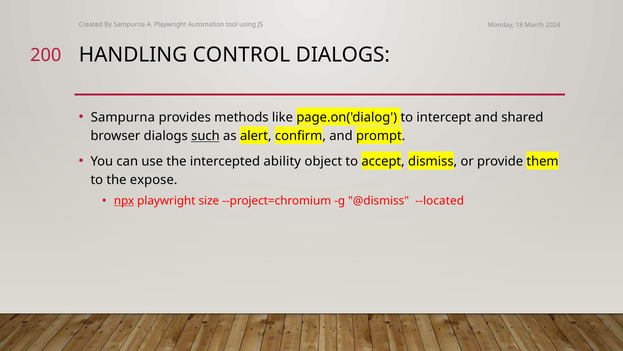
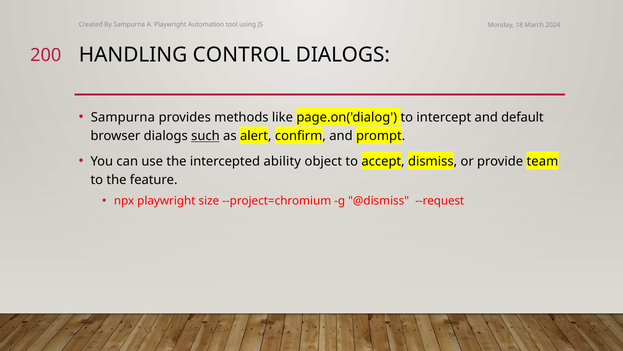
shared: shared -> default
them: them -> team
expose: expose -> feature
npx underline: present -> none
--located: --located -> --request
